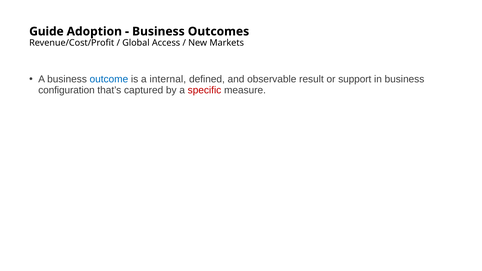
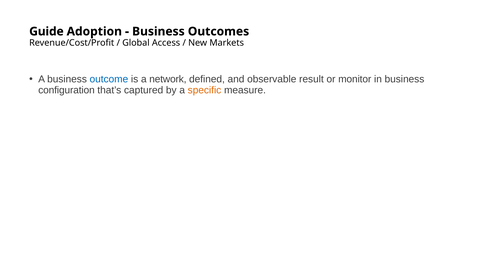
internal: internal -> network
support: support -> monitor
specific colour: red -> orange
